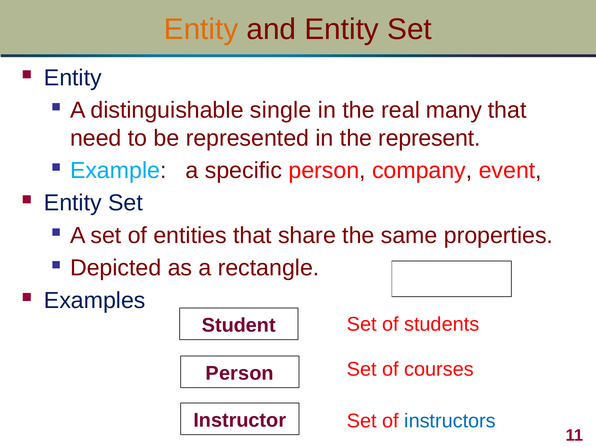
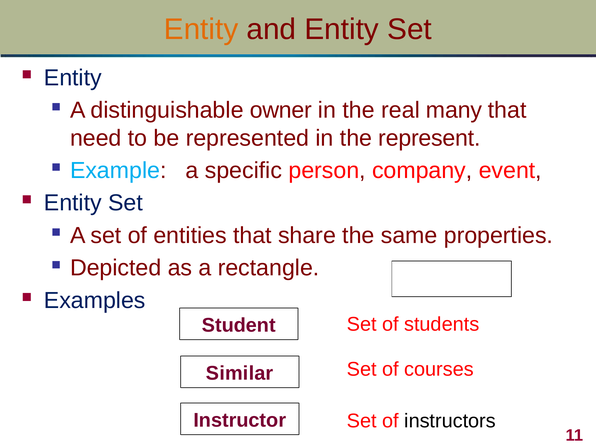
single: single -> owner
Person at (240, 373): Person -> Similar
instructors colour: blue -> black
